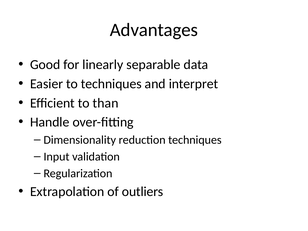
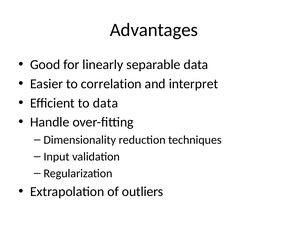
to techniques: techniques -> correlation
to than: than -> data
